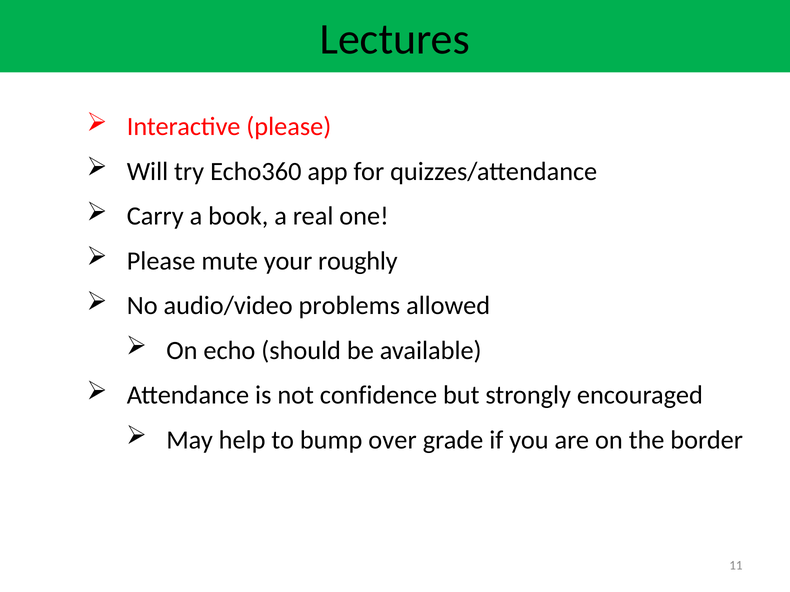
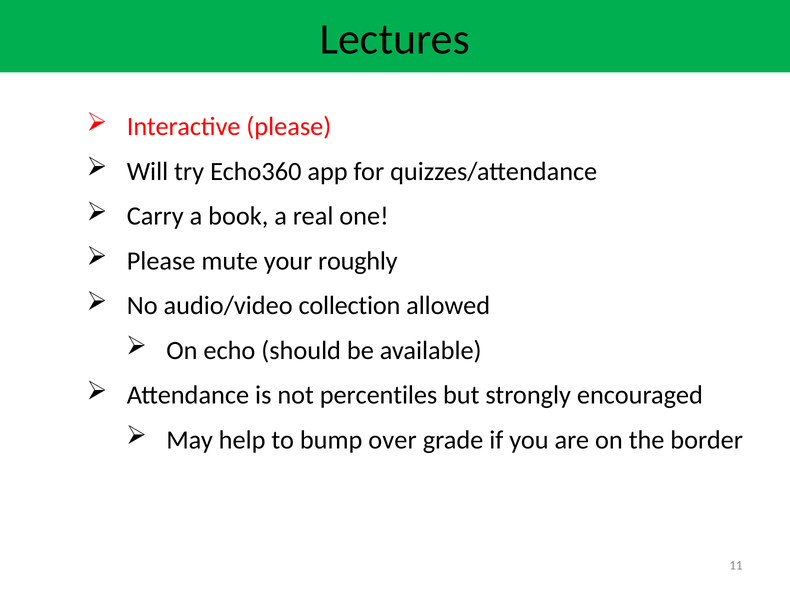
problems: problems -> collection
confidence: confidence -> percentiles
